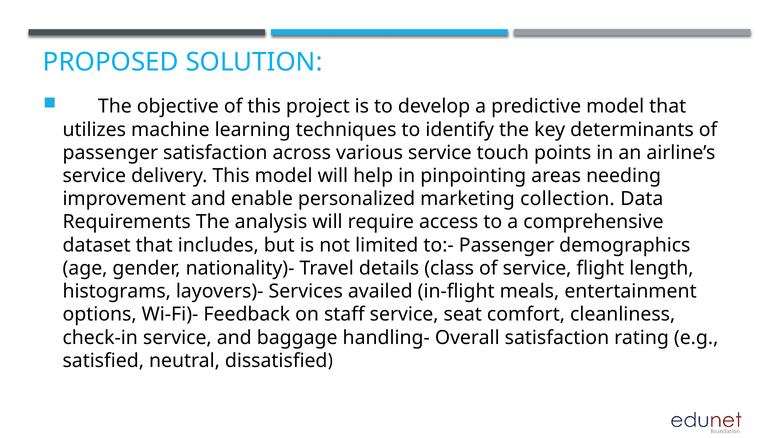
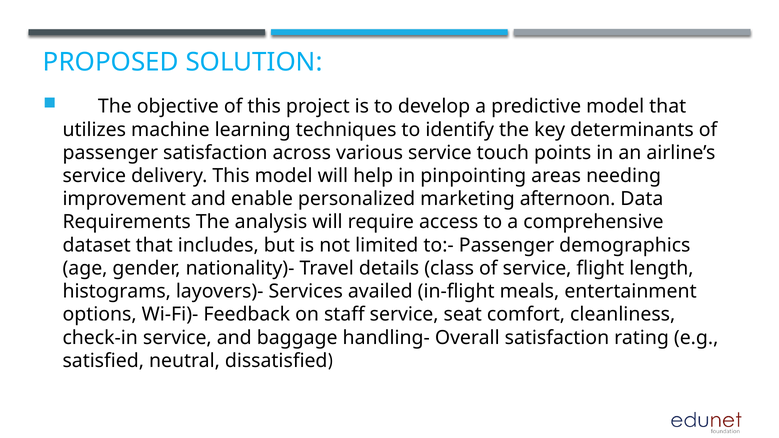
collection: collection -> afternoon
